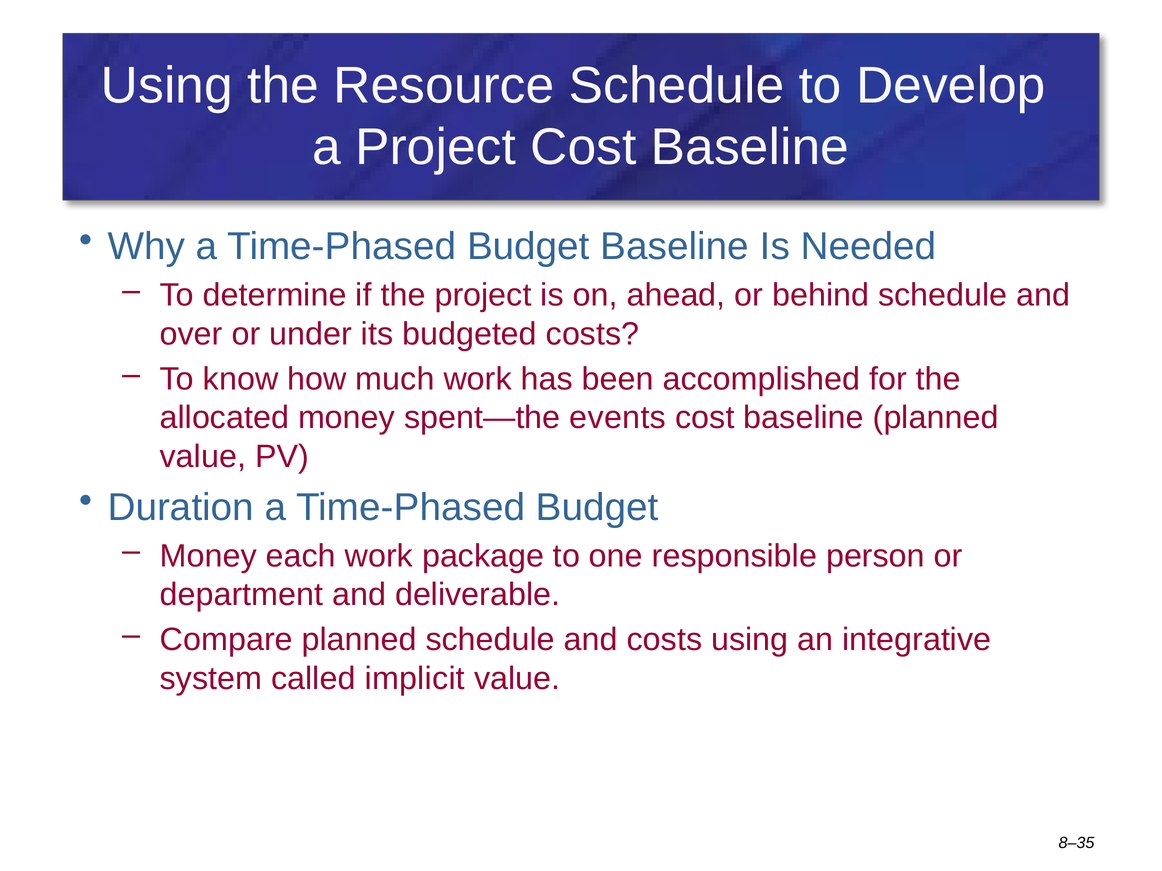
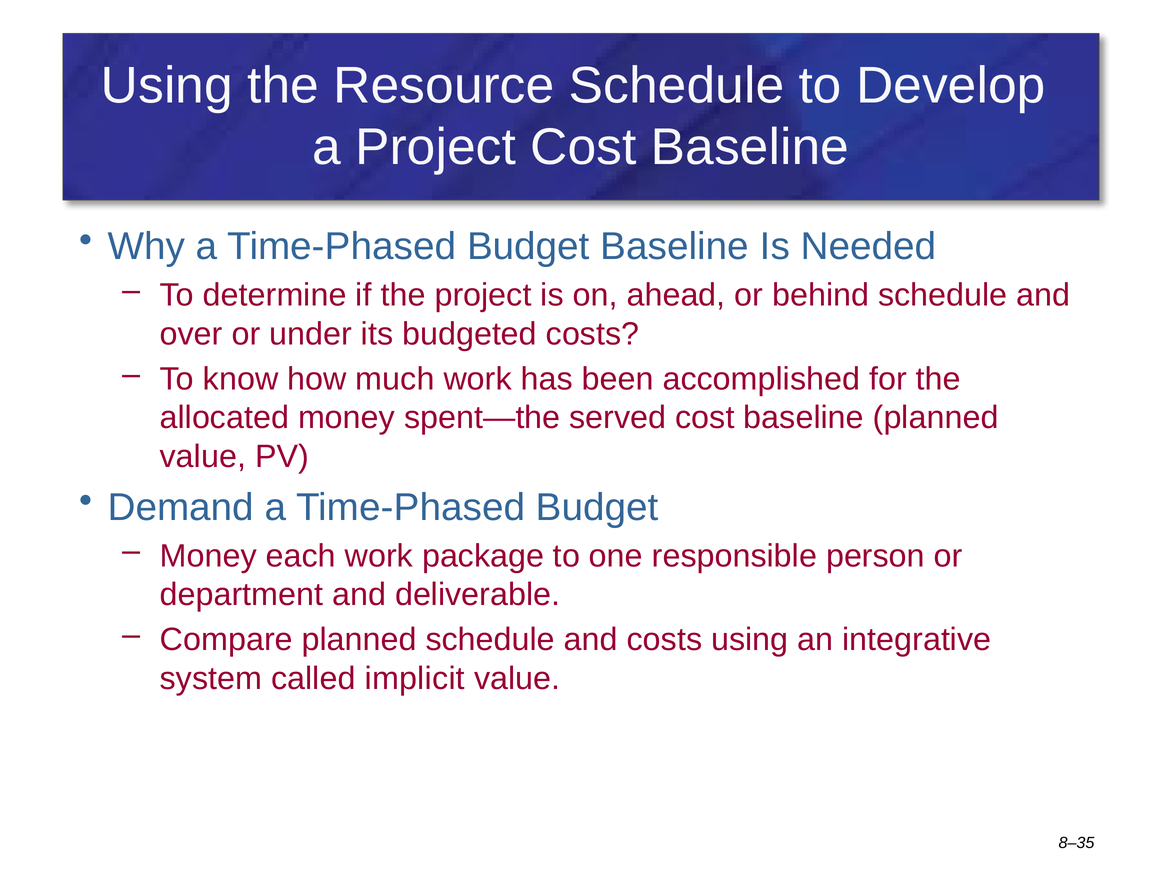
events: events -> served
Duration: Duration -> Demand
